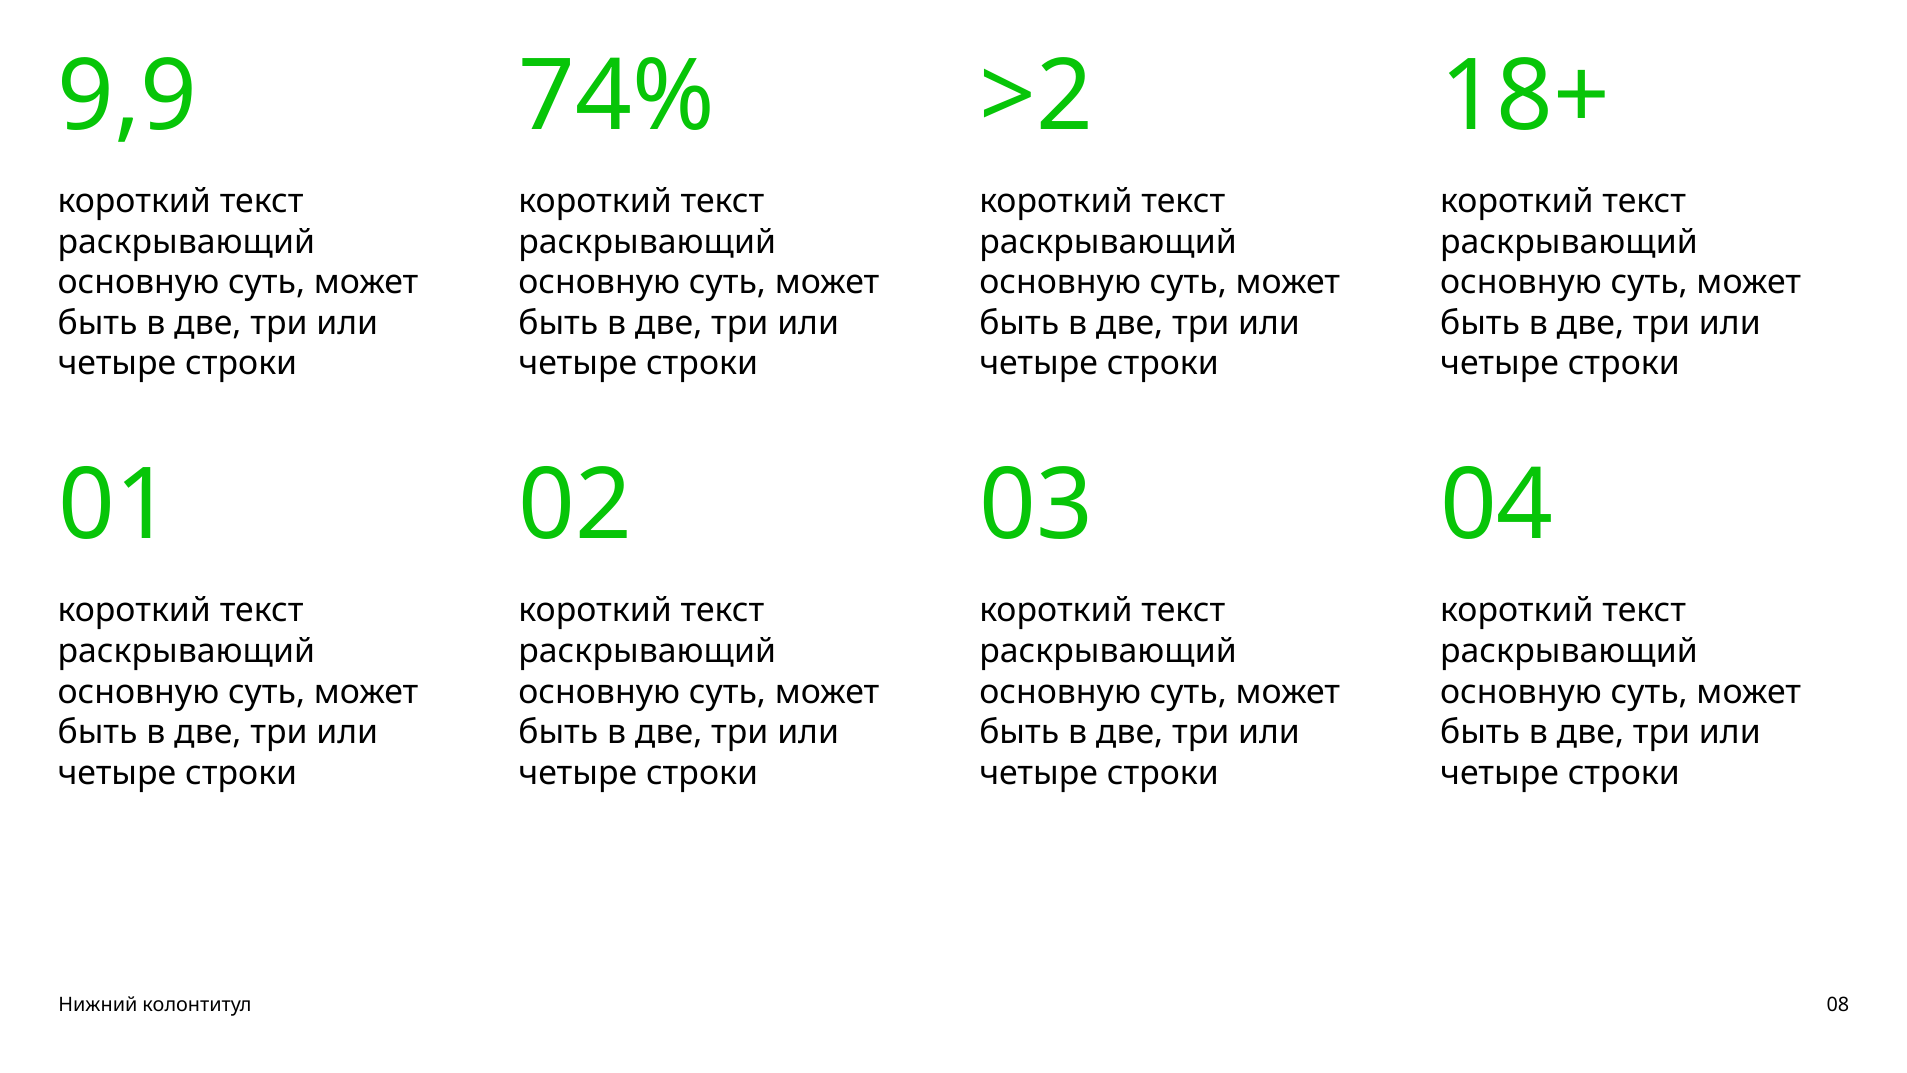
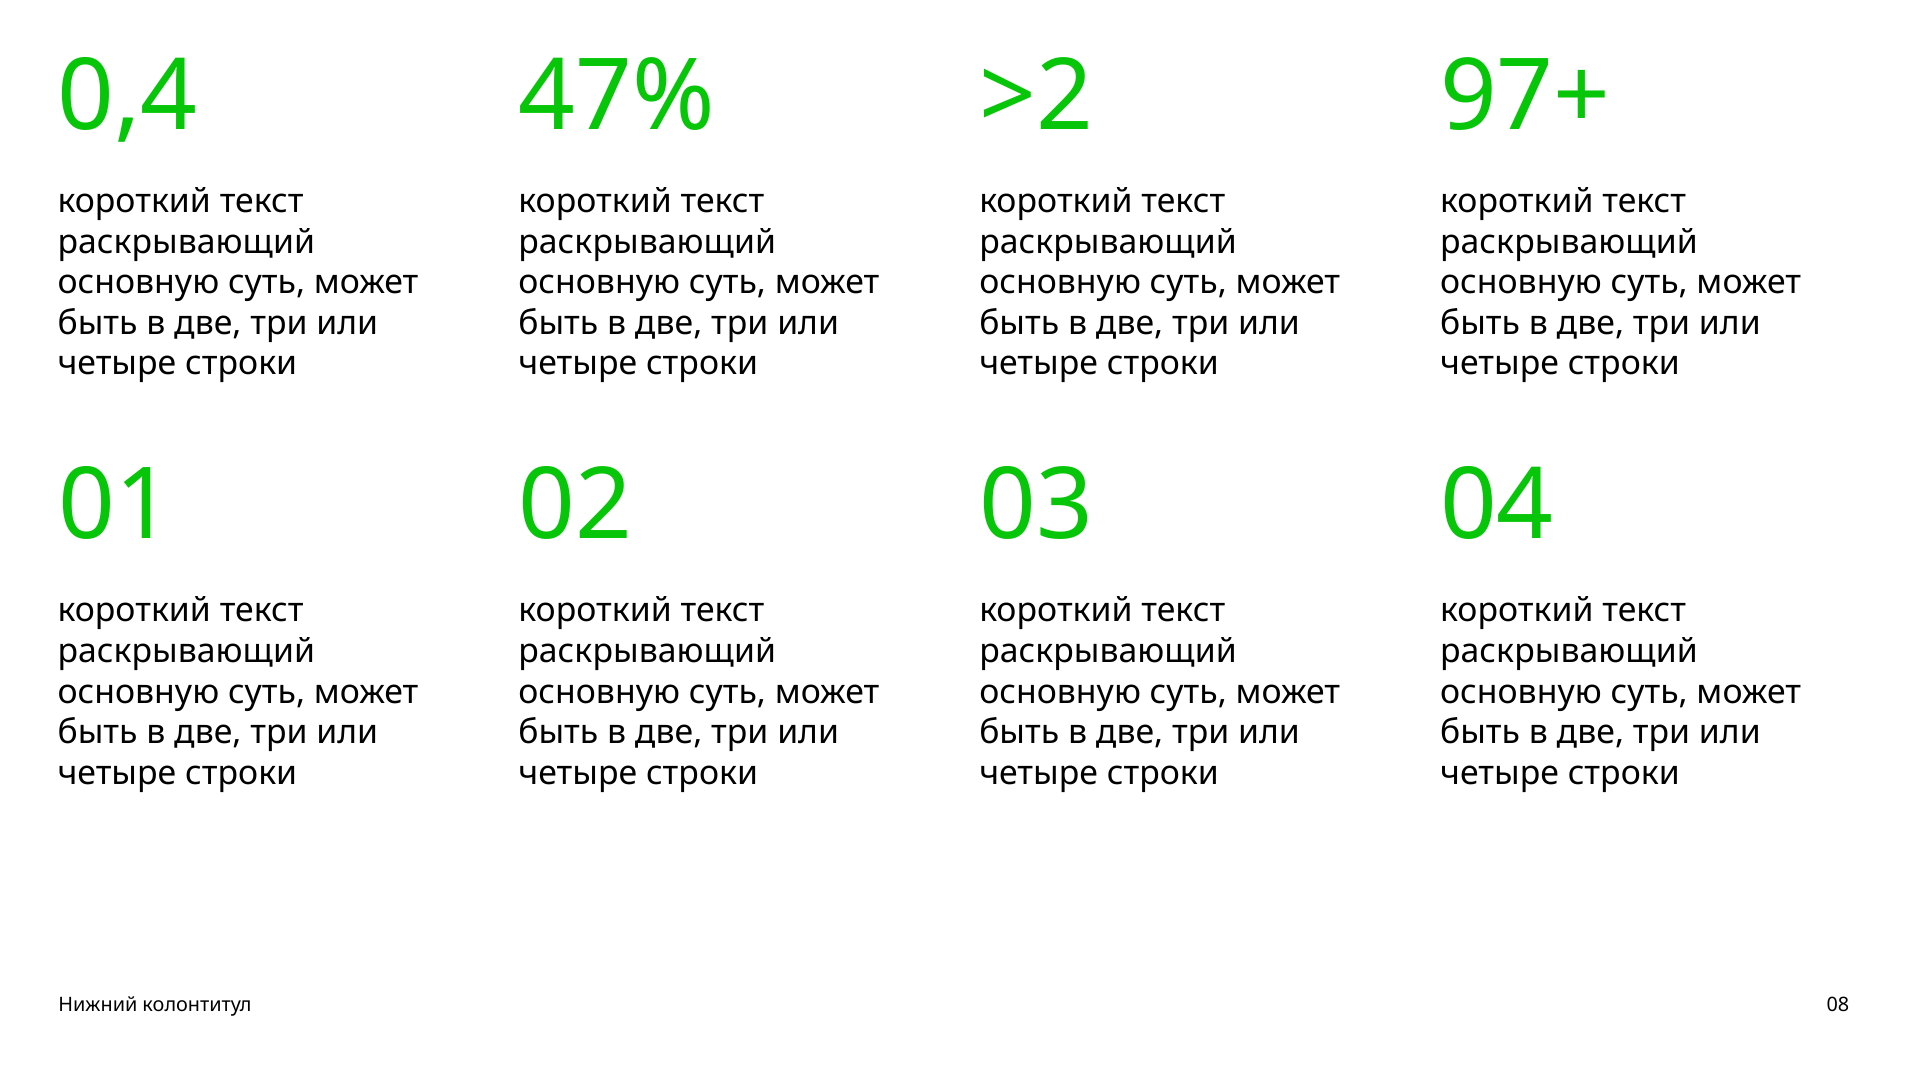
9,9: 9,9 -> 0,4
74%: 74% -> 47%
18+: 18+ -> 97+
